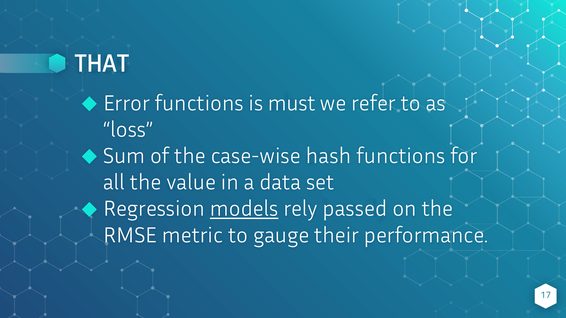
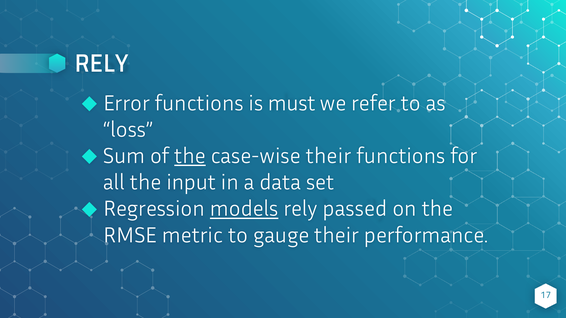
THAT at (102, 64): THAT -> RELY
the at (190, 156) underline: none -> present
case-wise hash: hash -> their
value: value -> input
